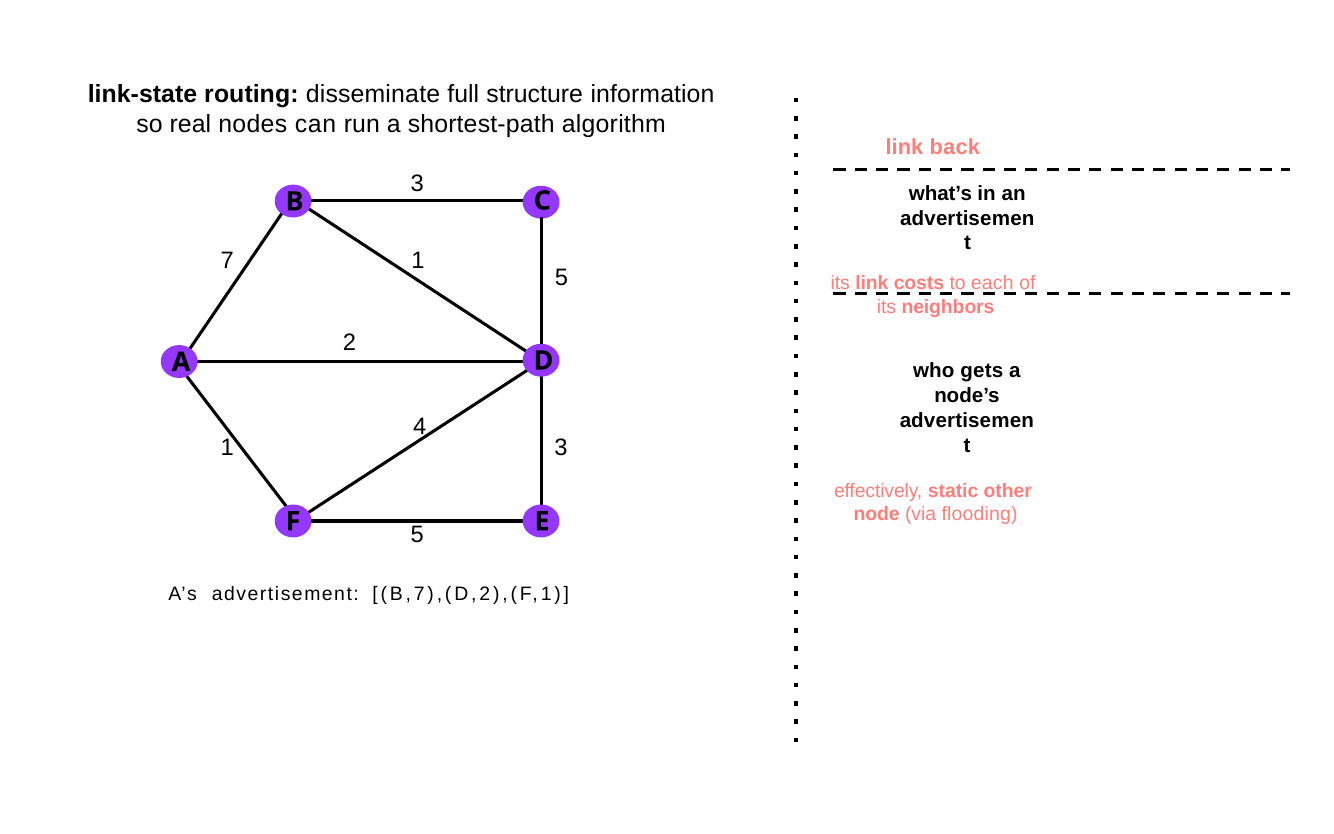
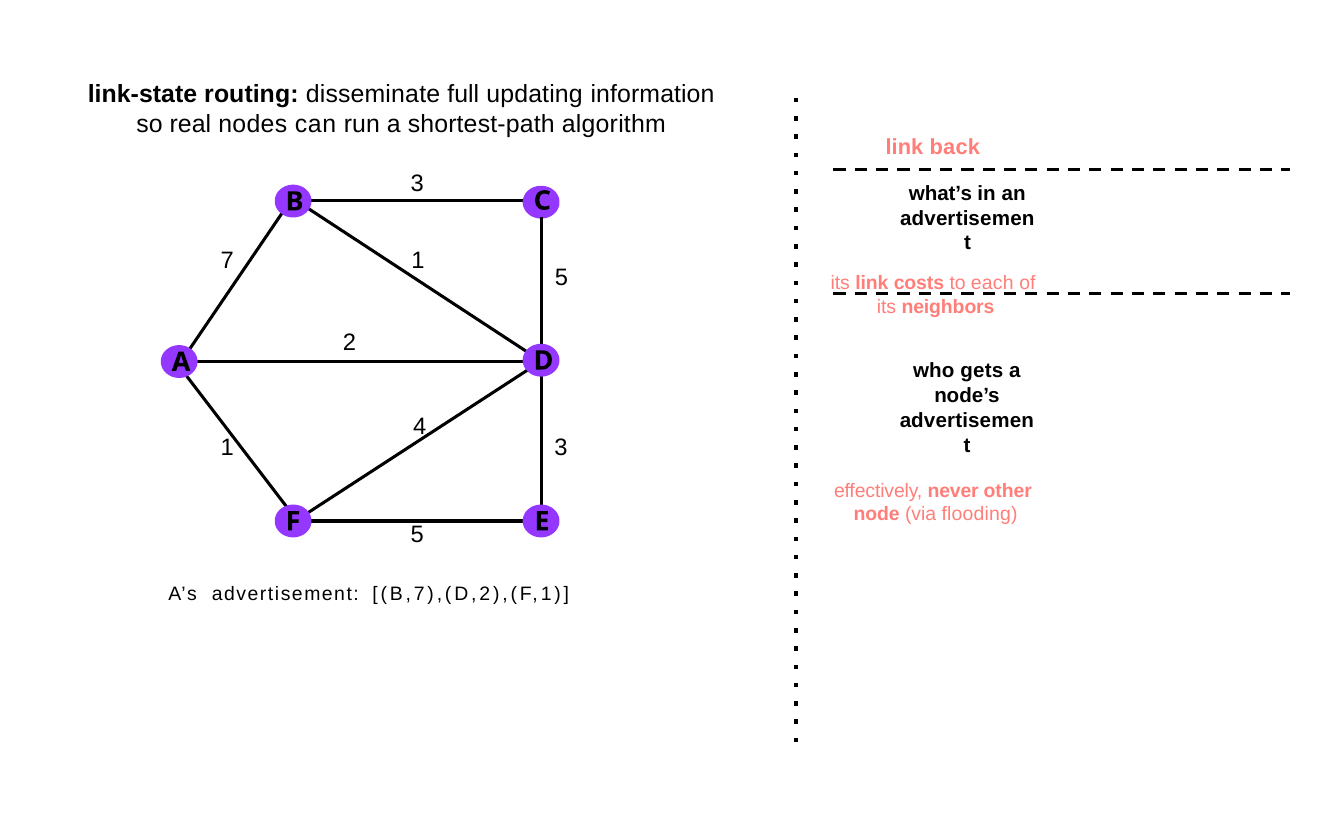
structure: structure -> updating
static: static -> never
